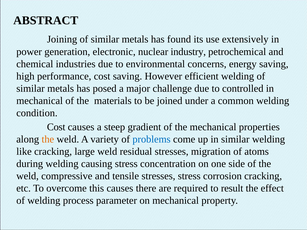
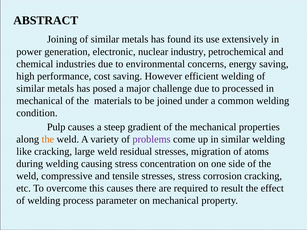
controlled: controlled -> processed
Cost at (56, 127): Cost -> Pulp
problems colour: blue -> purple
